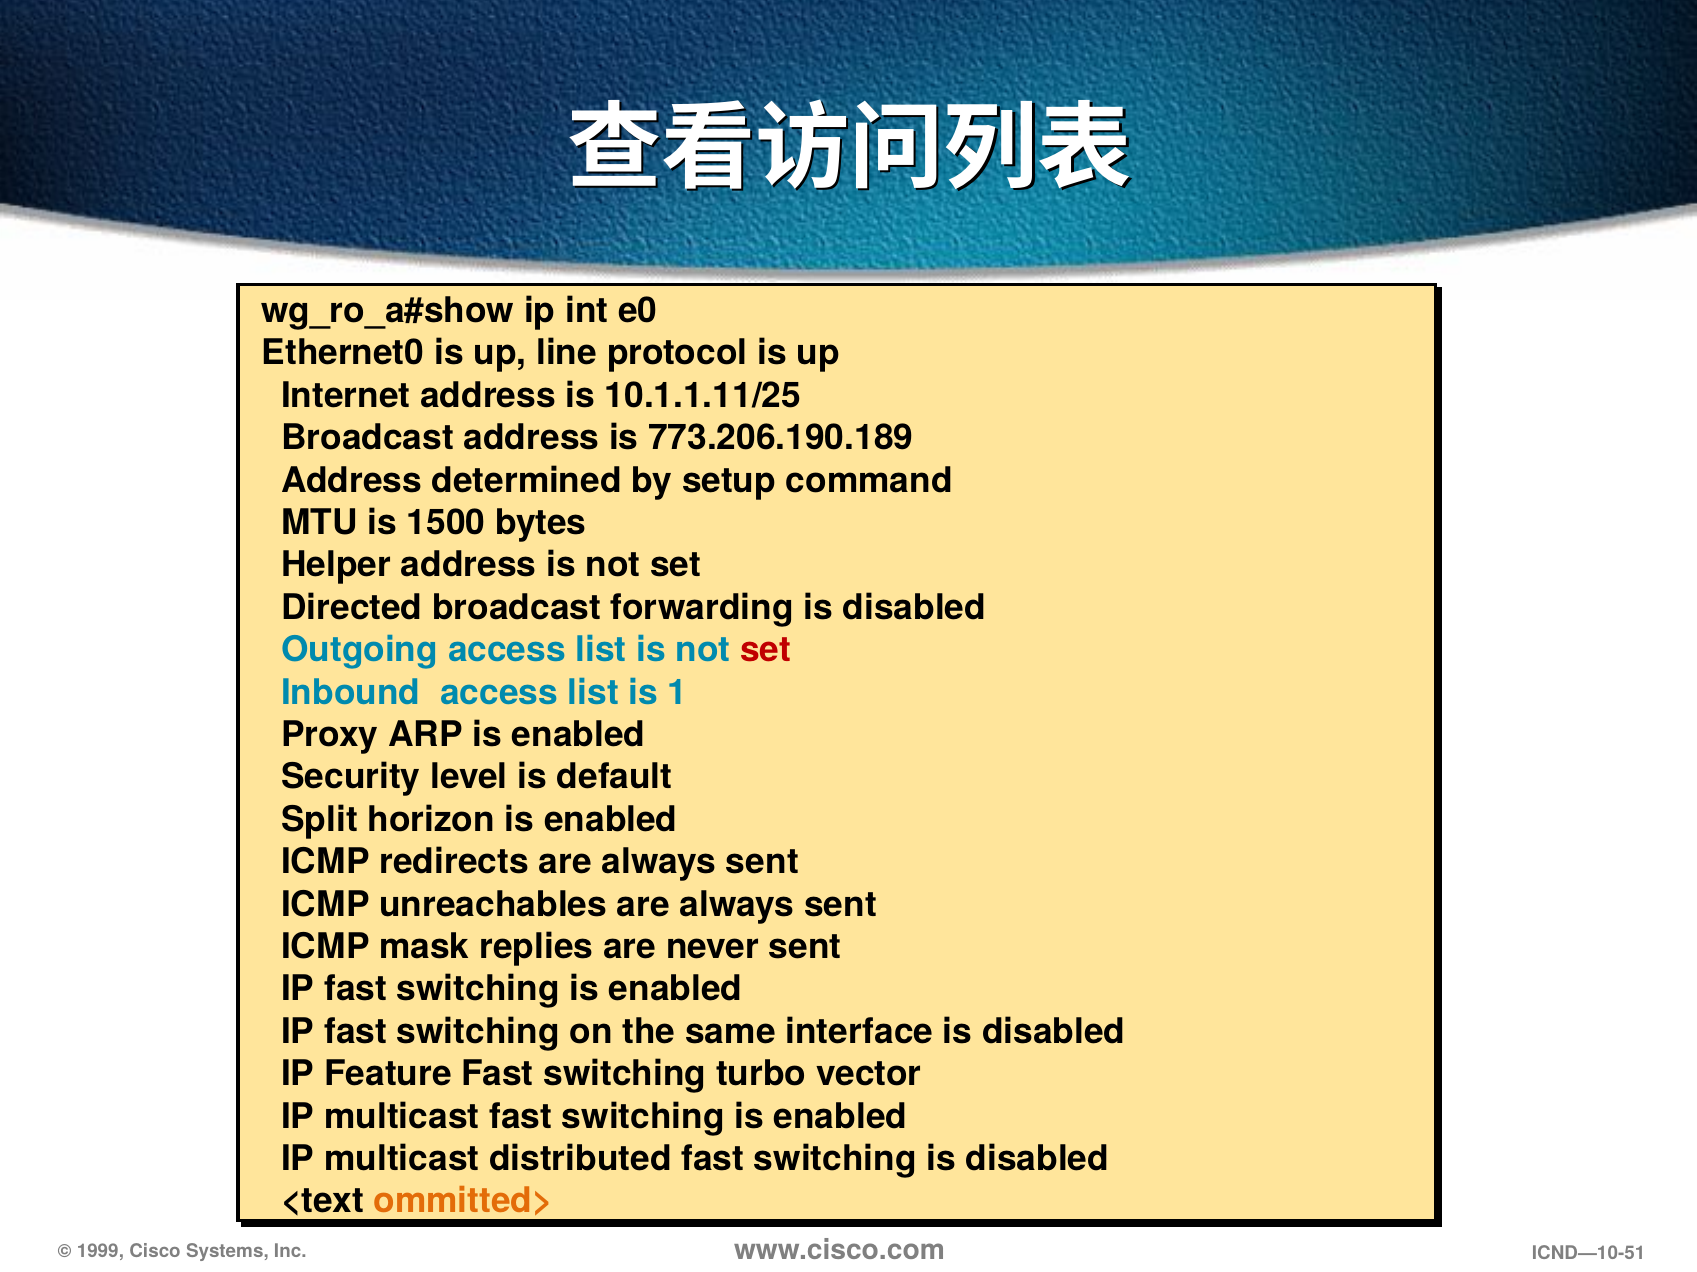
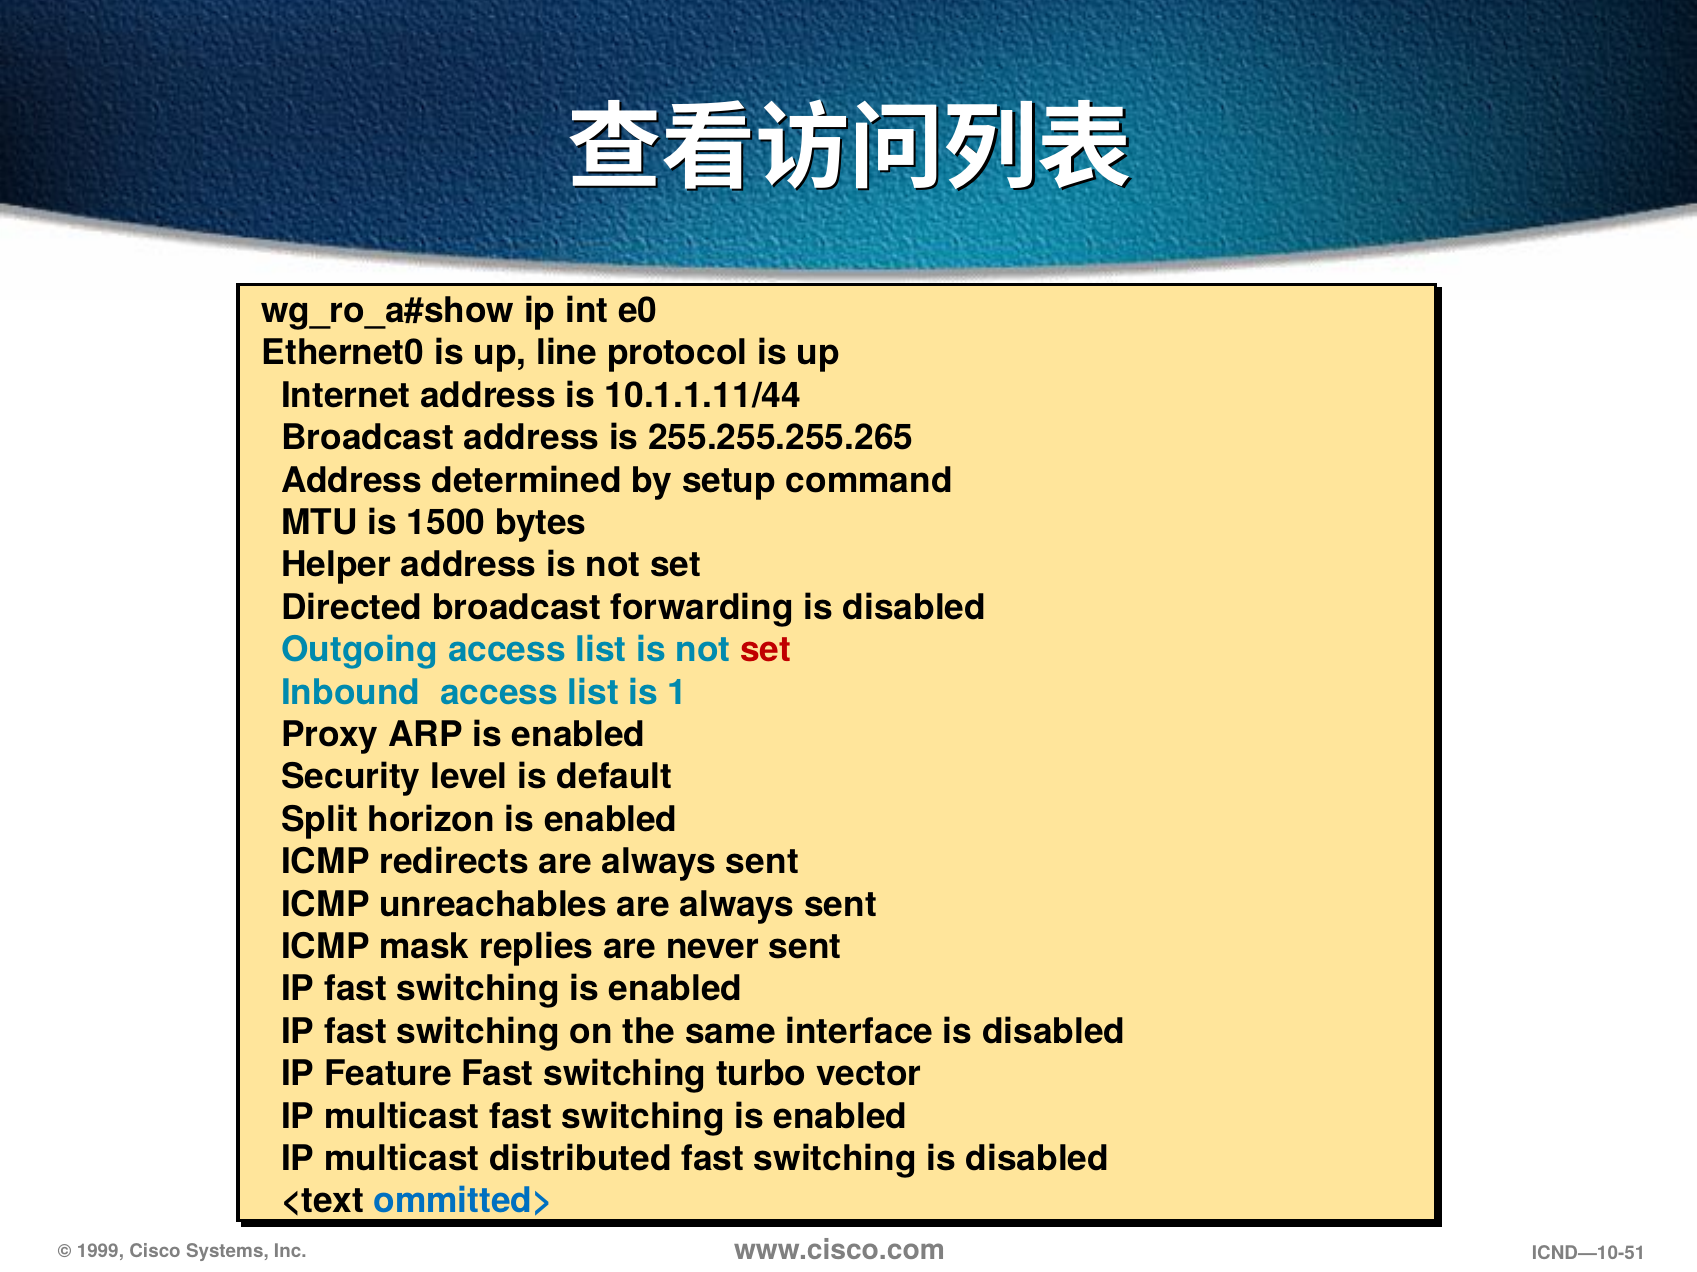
10.1.1.11/25: 10.1.1.11/25 -> 10.1.1.11/44
773.206.190.189: 773.206.190.189 -> 255.255.255.265
ommitted> colour: orange -> blue
